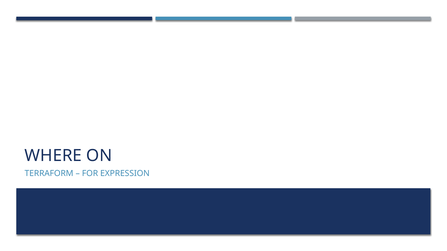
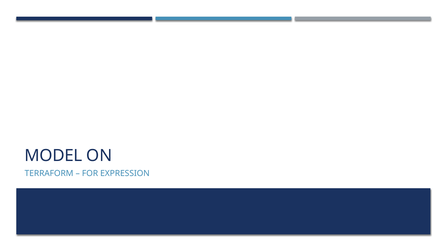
WHERE: WHERE -> MODEL
